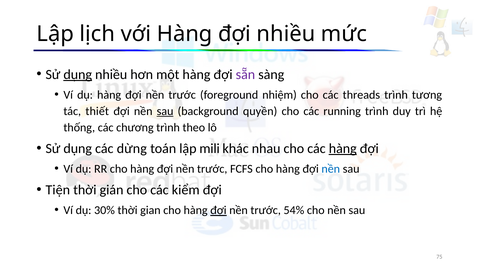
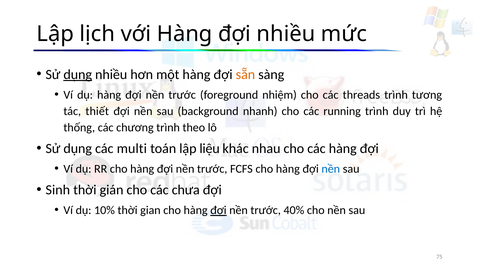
sẵn colour: purple -> orange
sau at (165, 111) underline: present -> none
quyền: quyền -> nhanh
dừng: dừng -> multi
mili: mili -> liệu
hàng at (343, 149) underline: present -> none
Tiện: Tiện -> Sinh
kiểm: kiểm -> chưa
30%: 30% -> 10%
54%: 54% -> 40%
